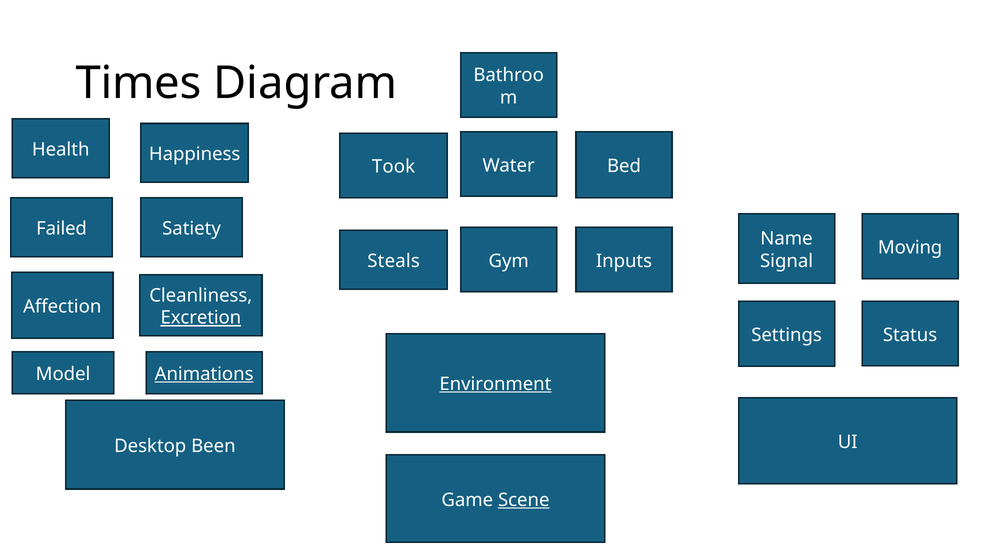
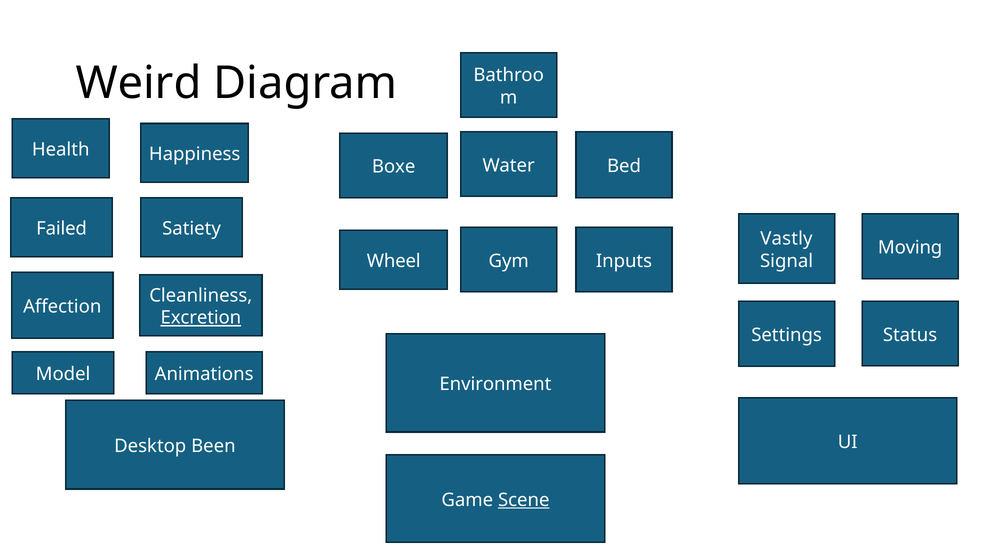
Times: Times -> Weird
Took: Took -> Boxe
Name: Name -> Vastly
Steals: Steals -> Wheel
Animations underline: present -> none
Environment underline: present -> none
